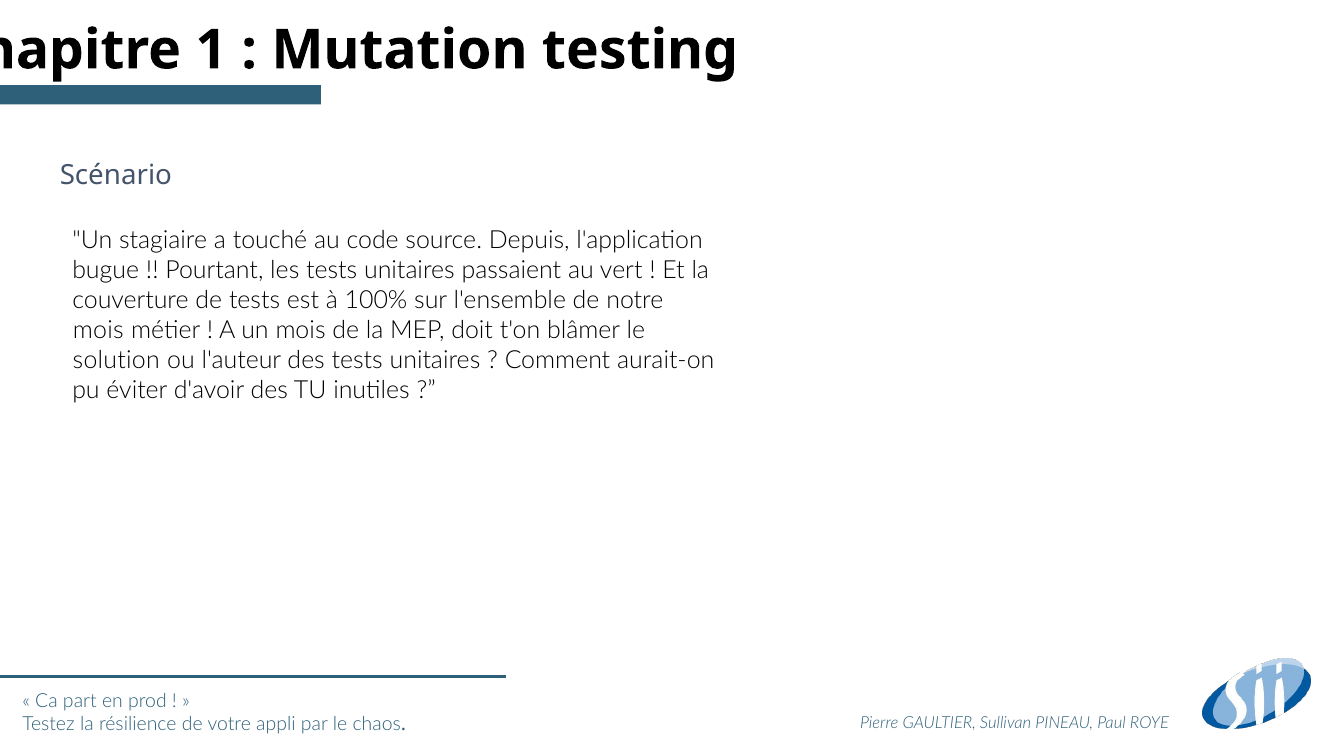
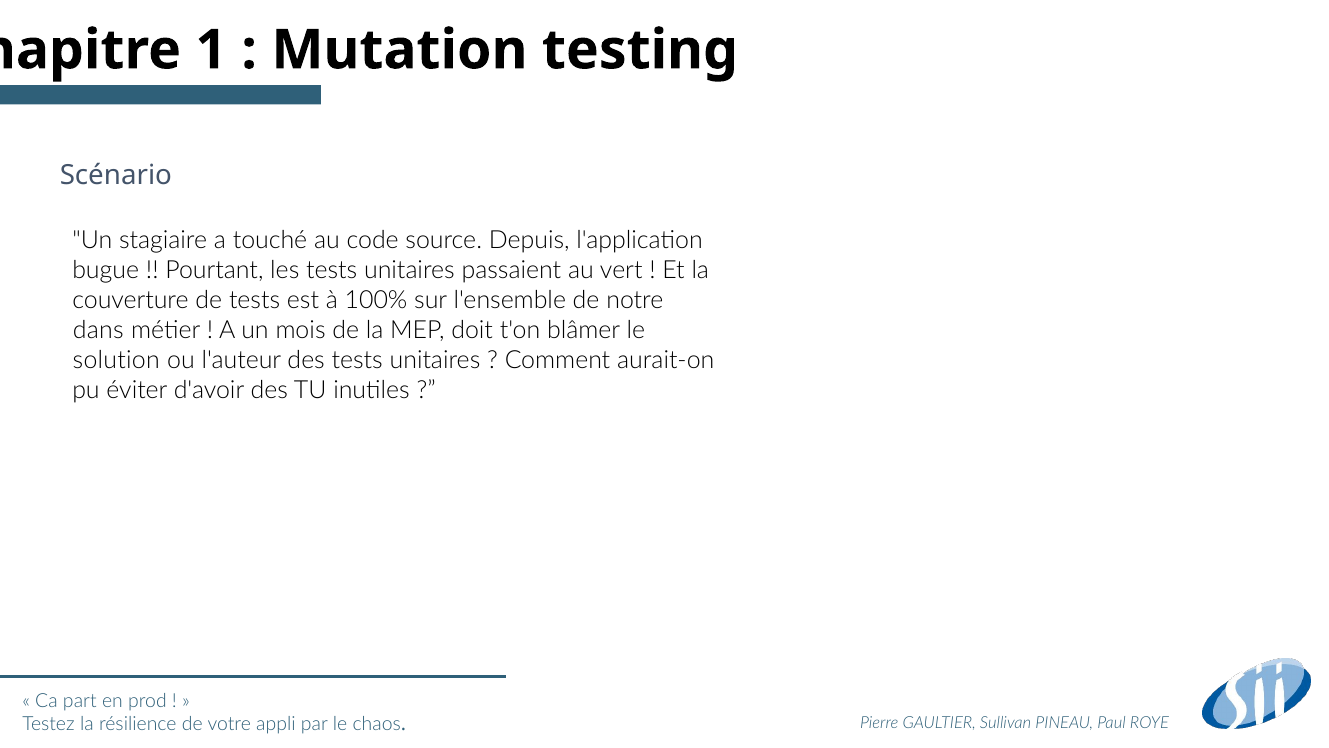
mois at (98, 330): mois -> dans
